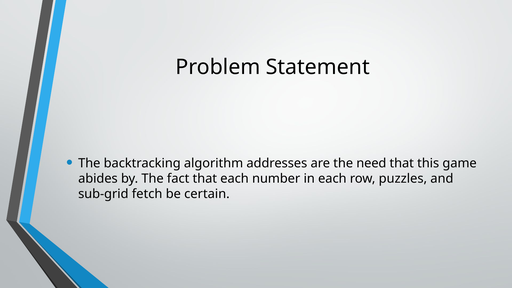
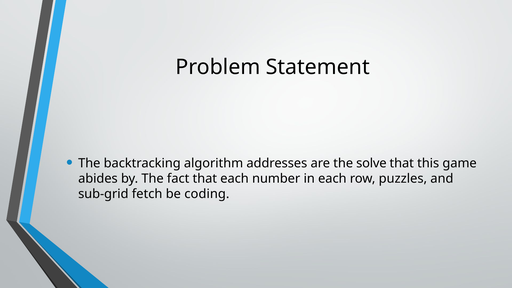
need: need -> solve
certain: certain -> coding
